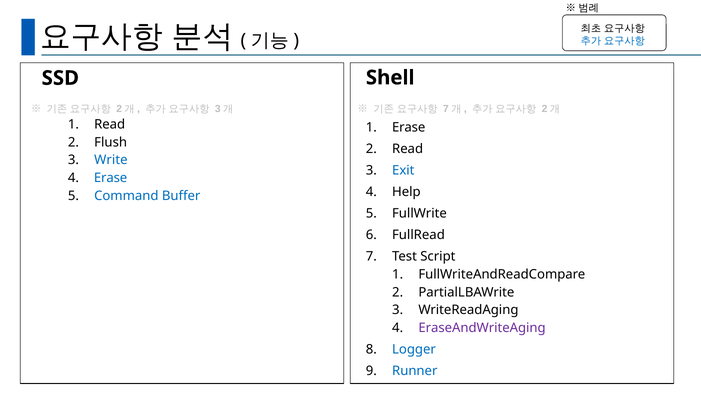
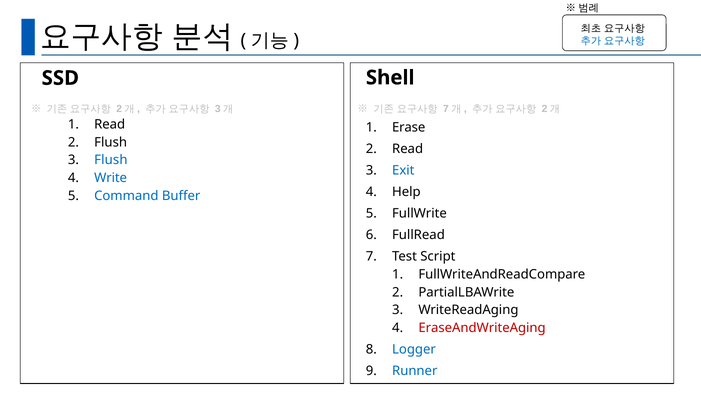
Write at (111, 160): Write -> Flush
Erase at (111, 178): Erase -> Write
EraseAndWriteAging colour: purple -> red
